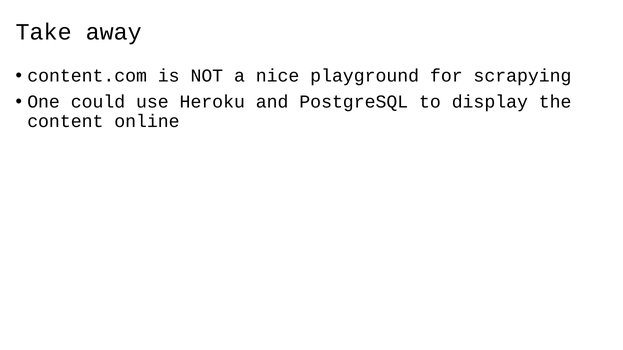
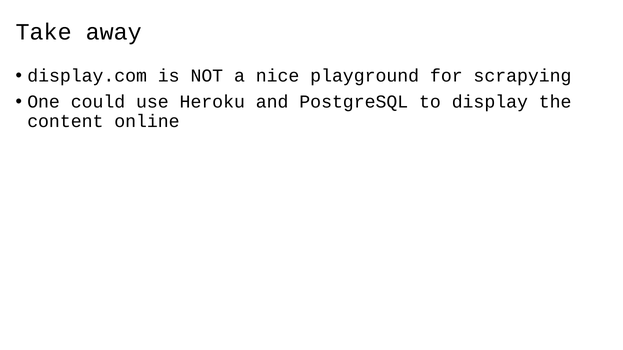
content.com: content.com -> display.com
